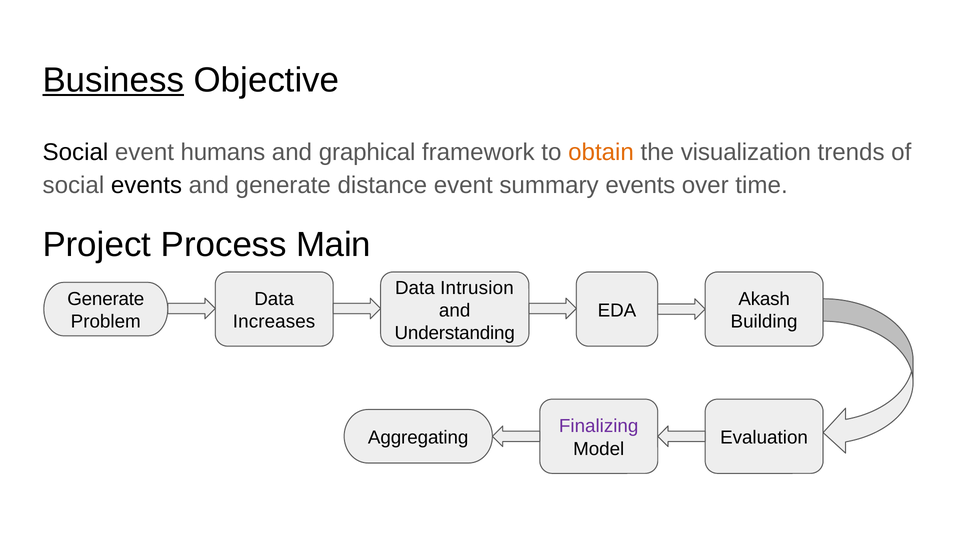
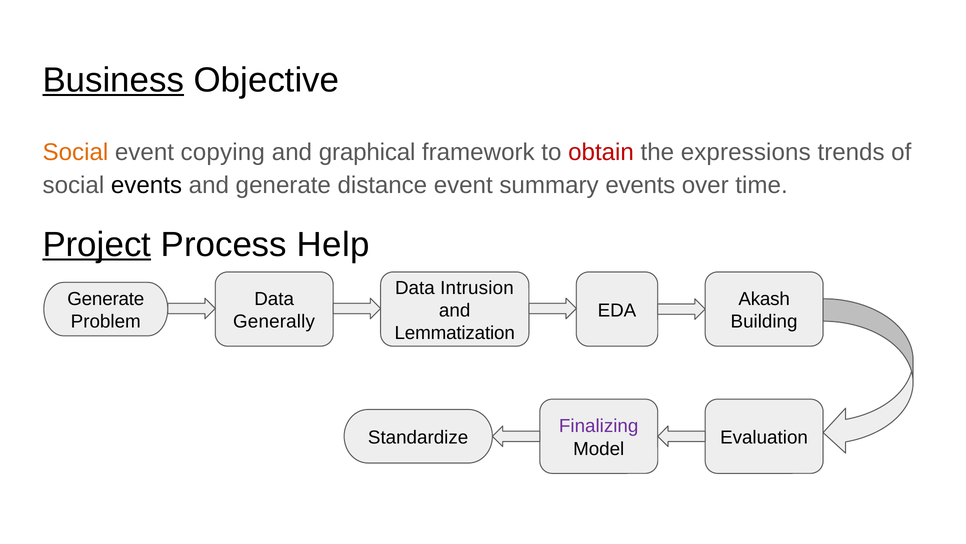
Social at (75, 152) colour: black -> orange
humans: humans -> copying
obtain colour: orange -> red
visualization: visualization -> expressions
Project underline: none -> present
Main: Main -> Help
Increases: Increases -> Generally
Understanding: Understanding -> Lemmatization
Aggregating: Aggregating -> Standardize
